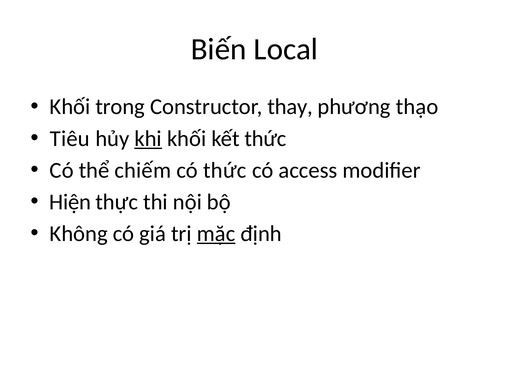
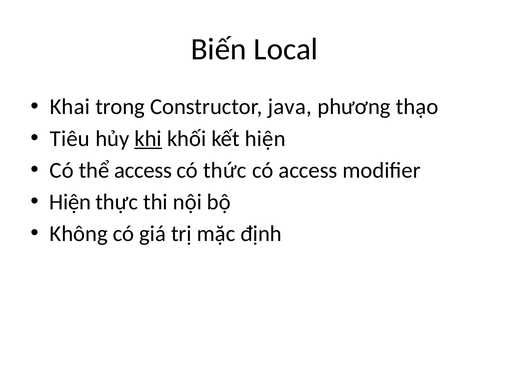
Khối at (70, 107): Khối -> Khai
thay: thay -> java
kết thức: thức -> hiện
thể chiếm: chiếm -> access
mặc underline: present -> none
